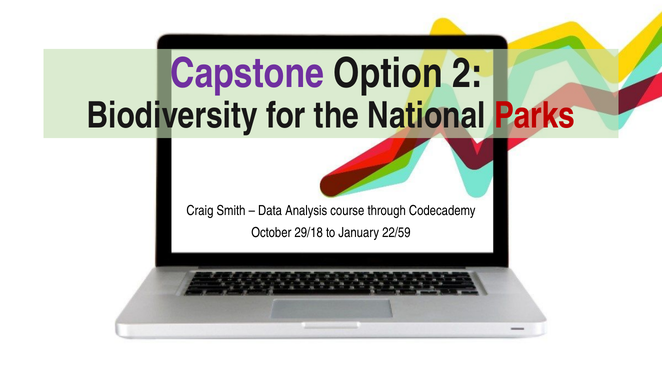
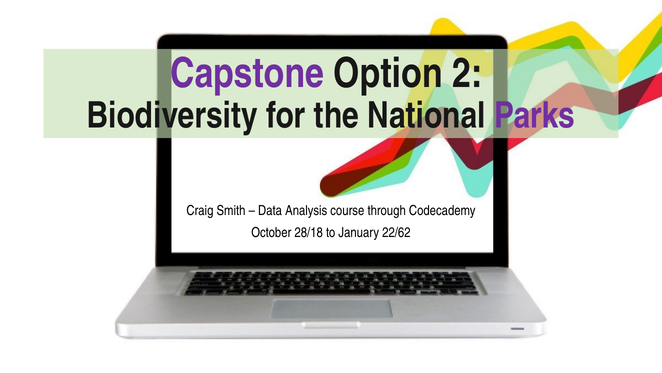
Parks colour: red -> purple
29/18: 29/18 -> 28/18
22/59: 22/59 -> 22/62
